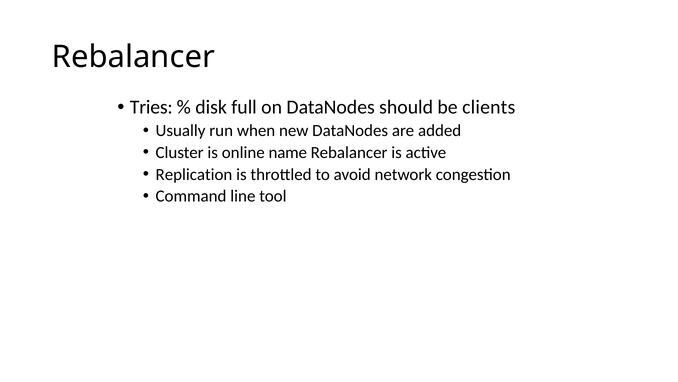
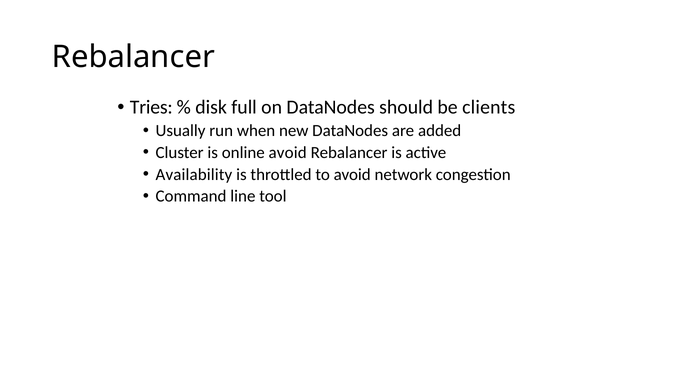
online name: name -> avoid
Replication: Replication -> Availability
